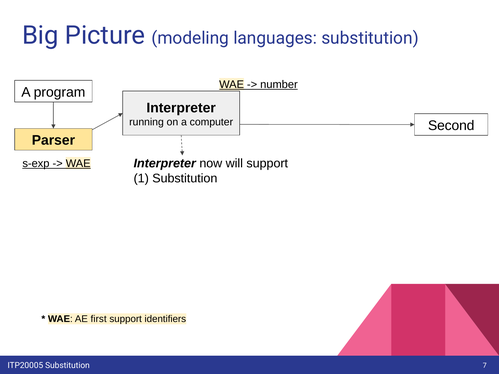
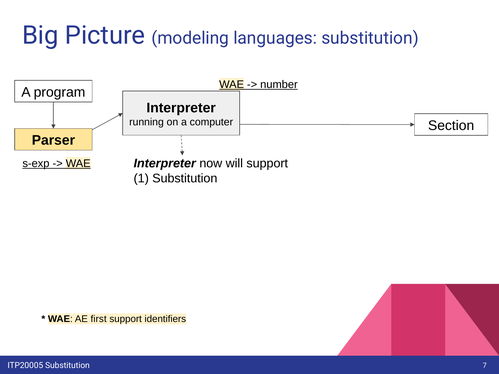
Second: Second -> Section
